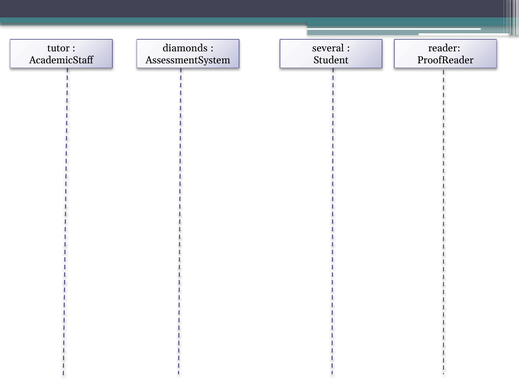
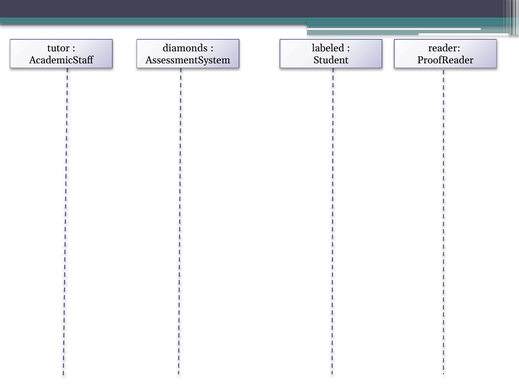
several: several -> labeled
